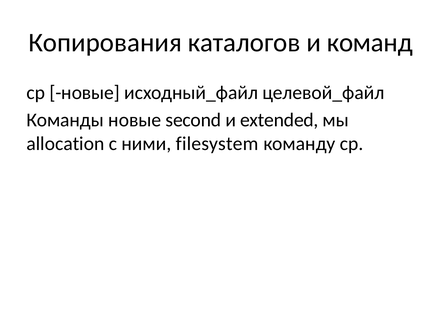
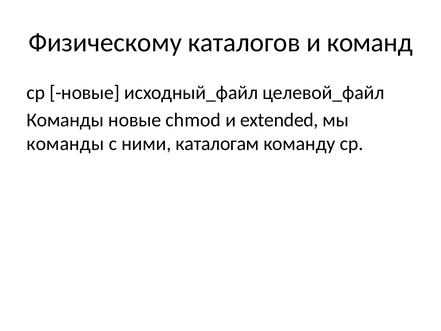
Копирования: Копирования -> Физическому
second: second -> chmod
allocation at (65, 143): allocation -> команды
filesystem: filesystem -> каталогам
